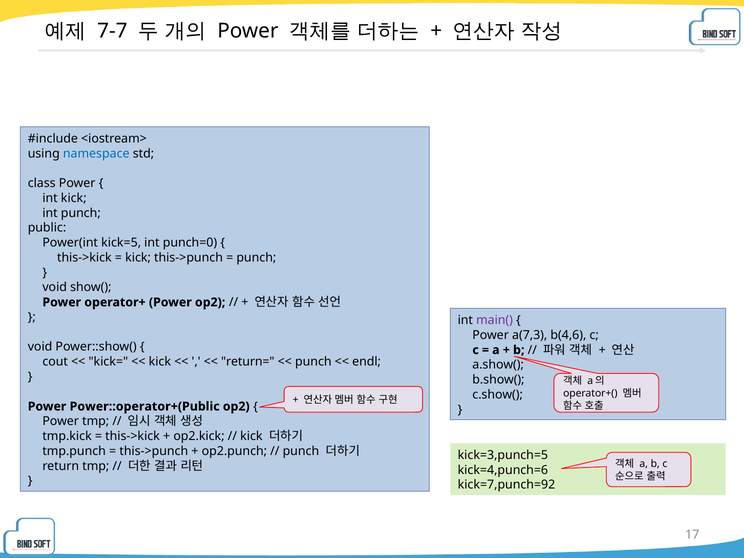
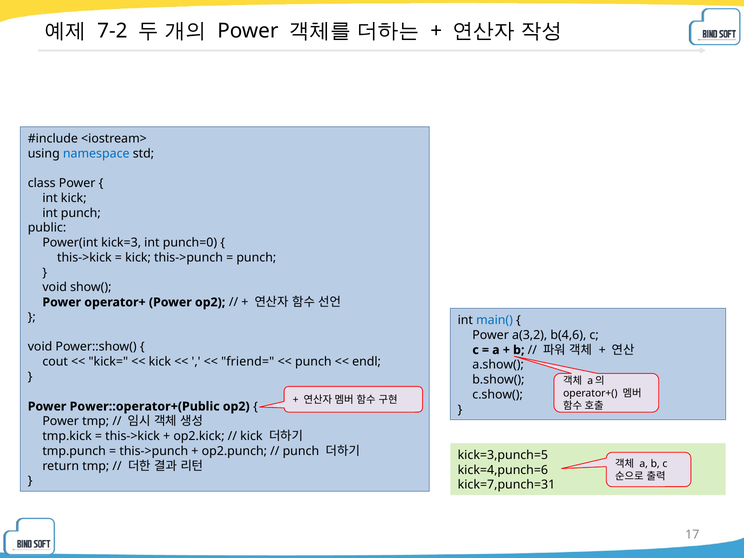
7-7: 7-7 -> 7-2
kick=5: kick=5 -> kick=3
main( colour: purple -> blue
a(7,3: a(7,3 -> a(3,2
return=: return= -> friend=
kick=7,punch=92: kick=7,punch=92 -> kick=7,punch=31
